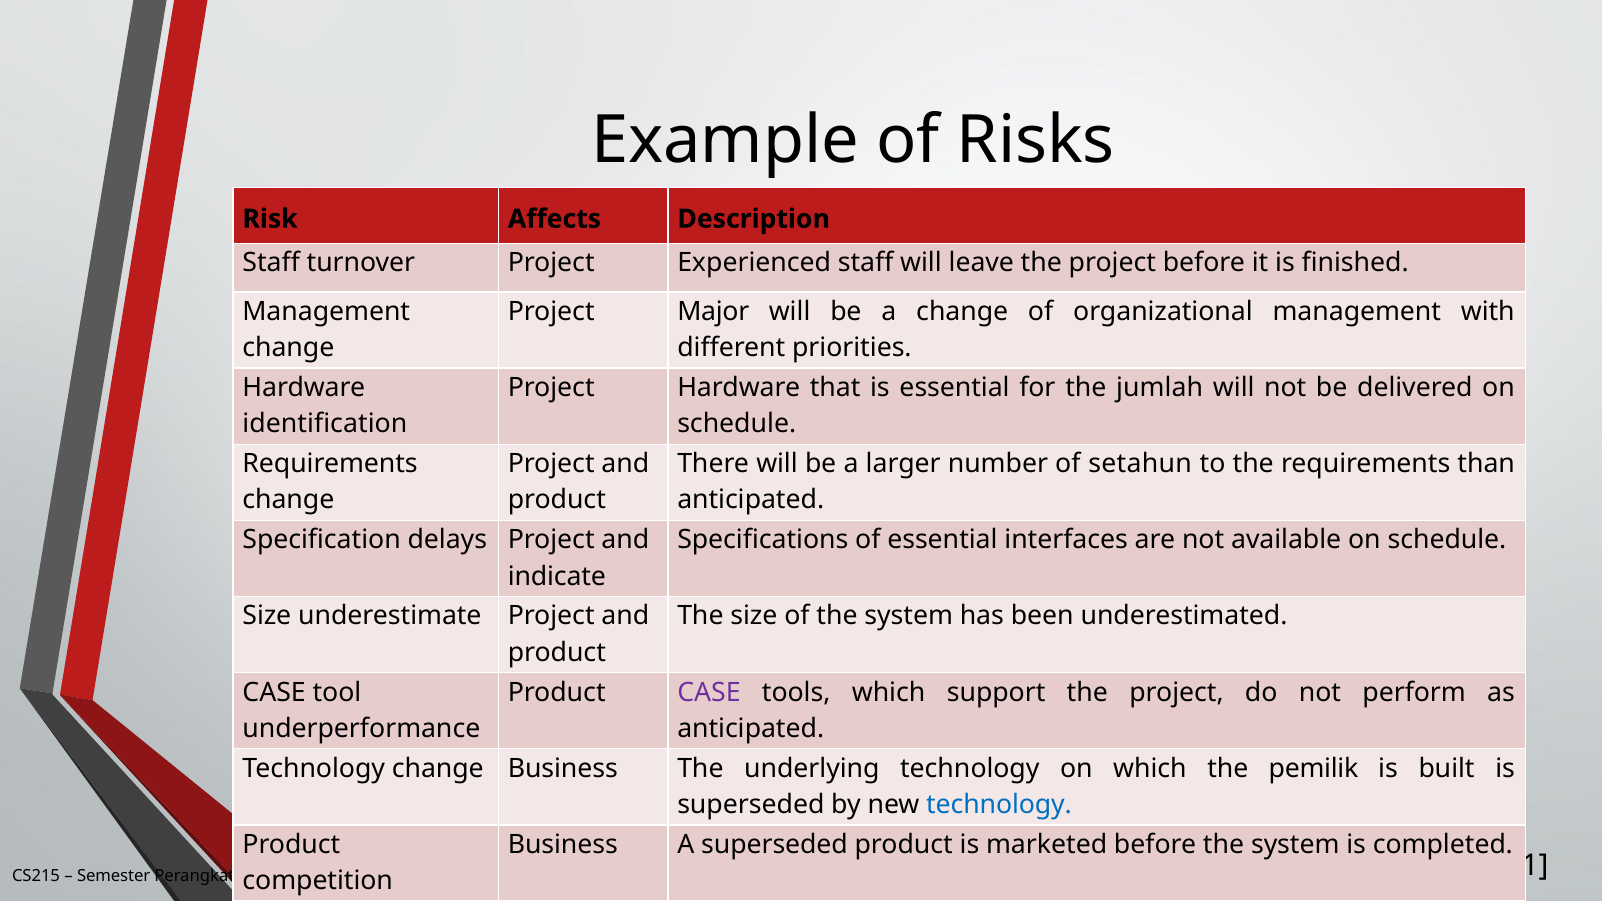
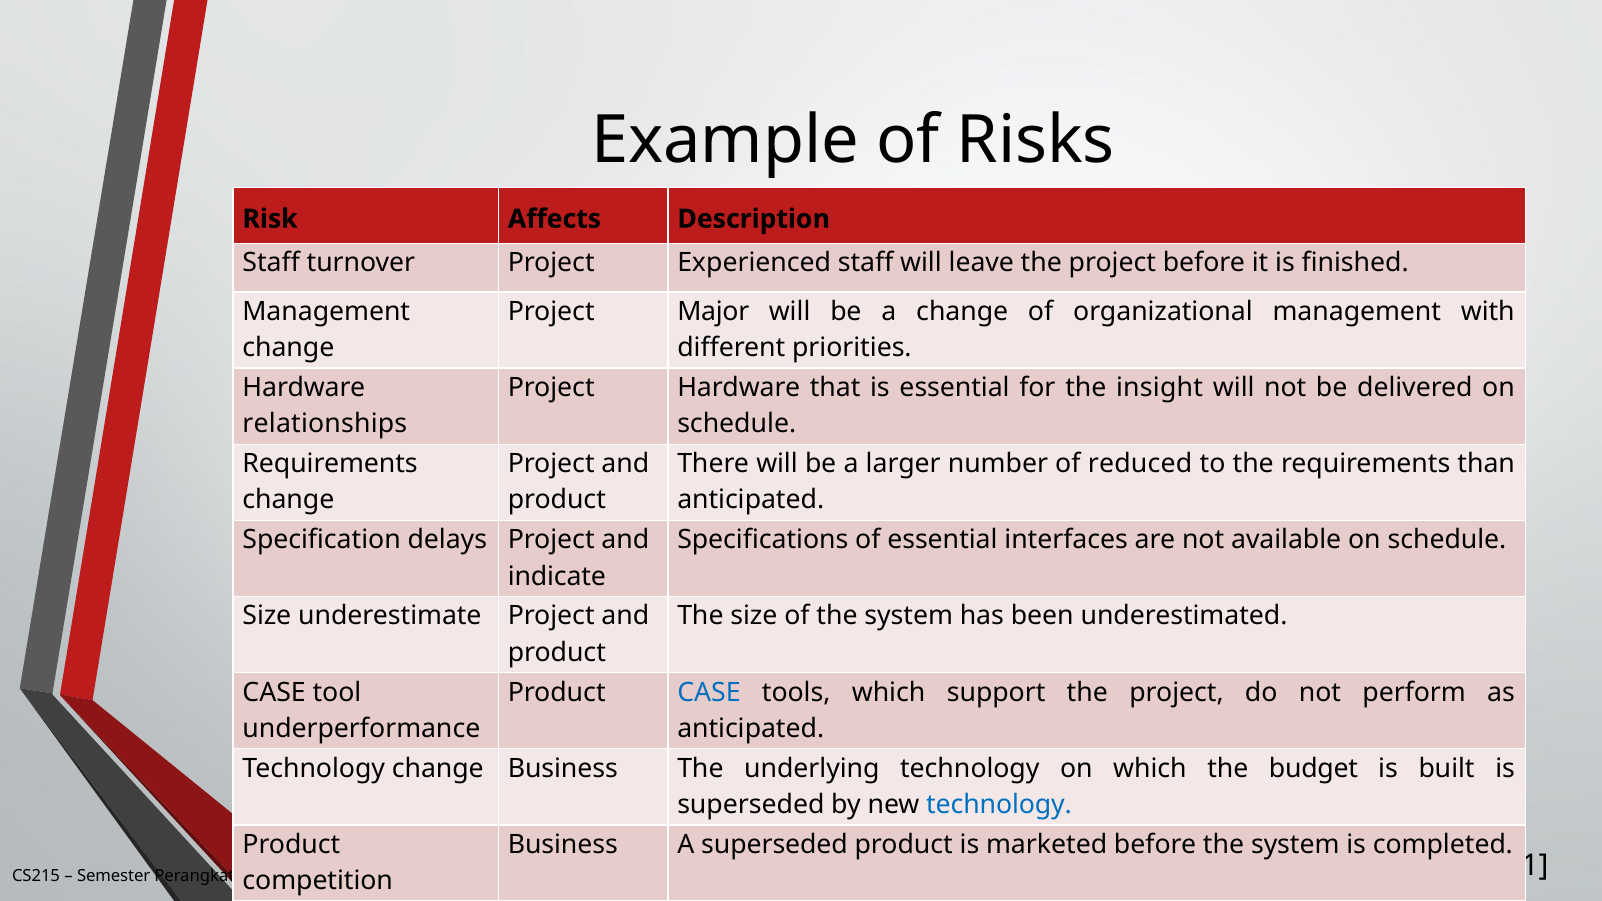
jumlah: jumlah -> insight
identification: identification -> relationships
setahun: setahun -> reduced
CASE at (709, 692) colour: purple -> blue
pemilik: pemilik -> budget
